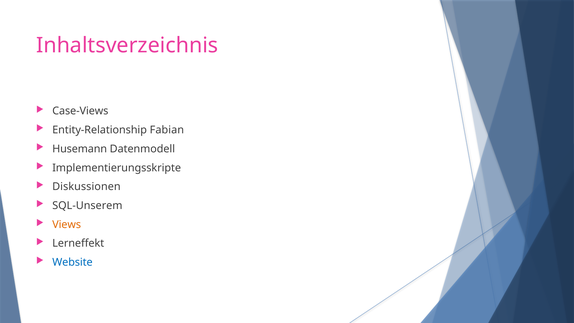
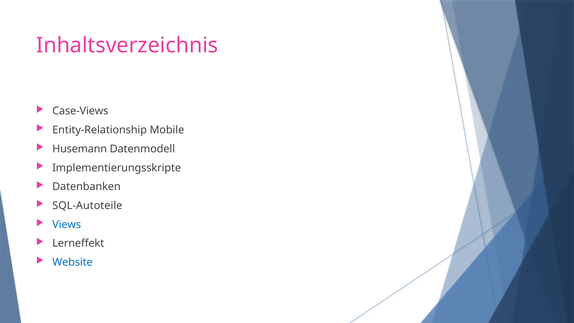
Fabian: Fabian -> Mobile
Diskussionen: Diskussionen -> Datenbanken
SQL-Unserem: SQL-Unserem -> SQL-Autoteile
Views colour: orange -> blue
